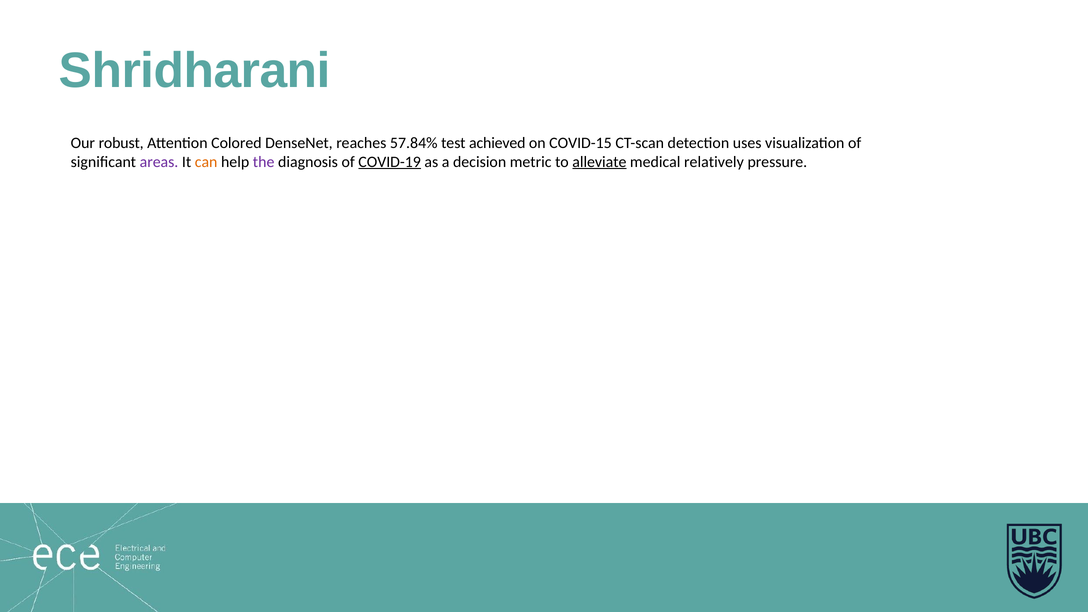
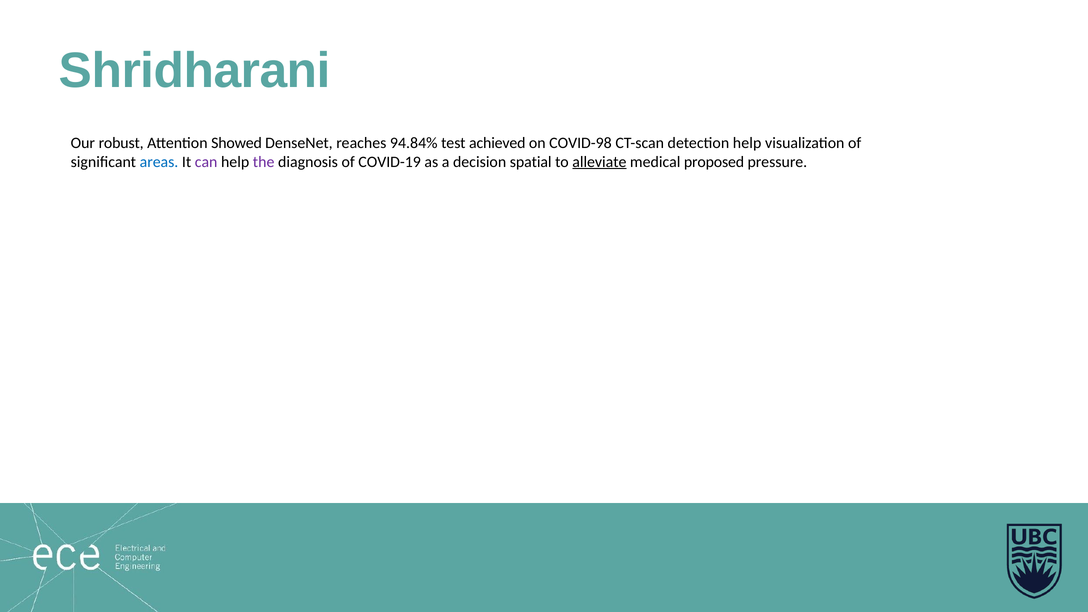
Colored: Colored -> Showed
57.84%: 57.84% -> 94.84%
COVID-15: COVID-15 -> COVID-98
detection uses: uses -> help
areas colour: purple -> blue
can colour: orange -> purple
COVID-19 underline: present -> none
metric: metric -> spatial
relatively: relatively -> proposed
